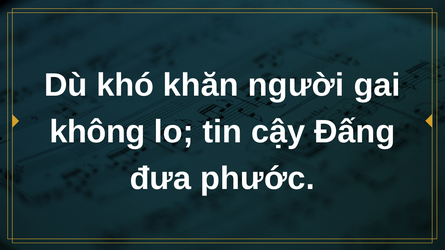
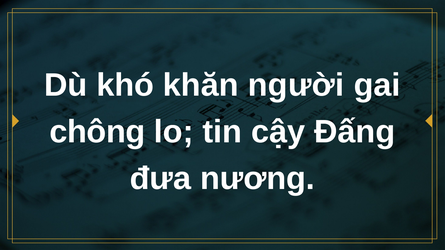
không: không -> chông
phước: phước -> nương
